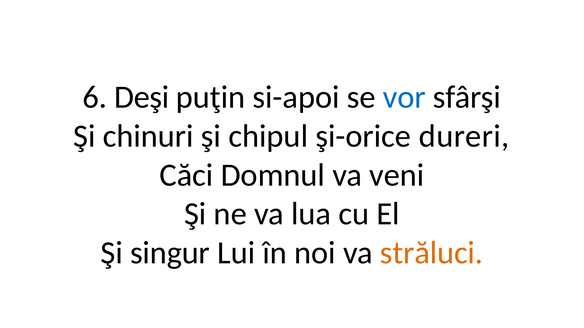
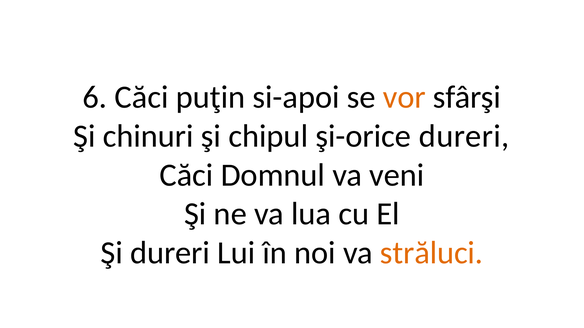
6 Deşi: Deşi -> Căci
vor colour: blue -> orange
Şi singur: singur -> dureri
